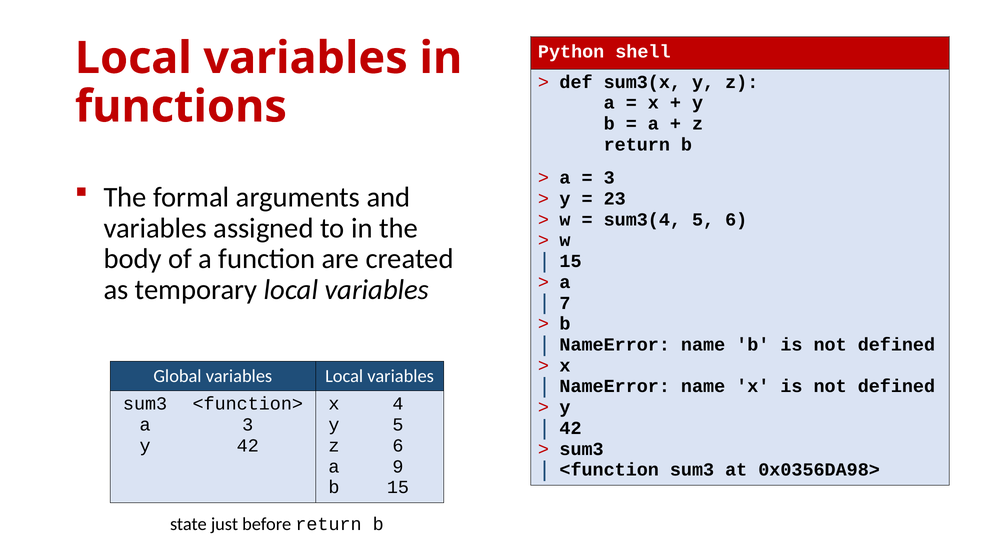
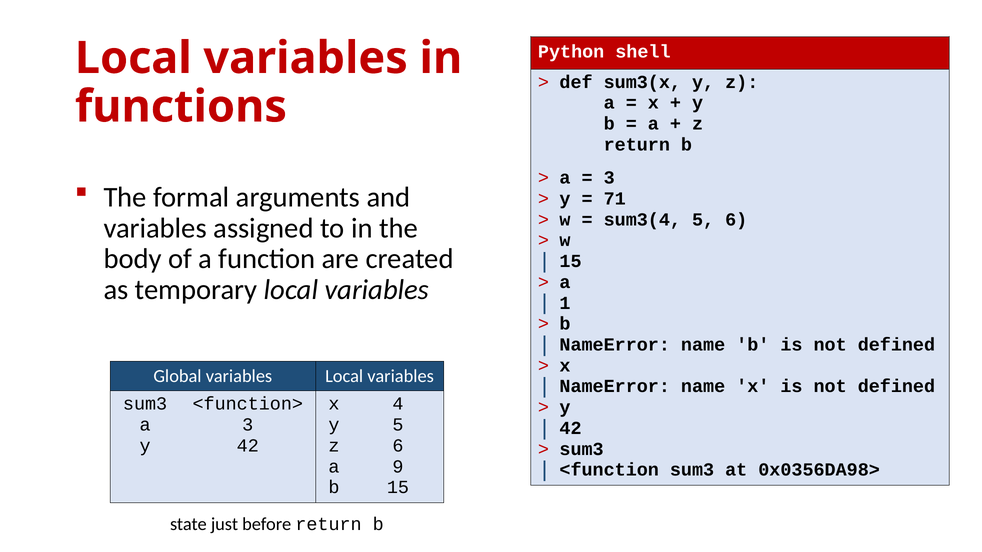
23: 23 -> 71
7: 7 -> 1
